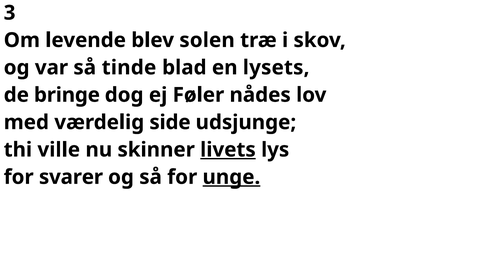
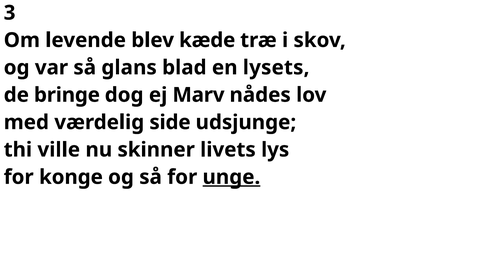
solen: solen -> kæde
tinde: tinde -> glans
Føler: Føler -> Marv
livets underline: present -> none
svarer: svarer -> konge
